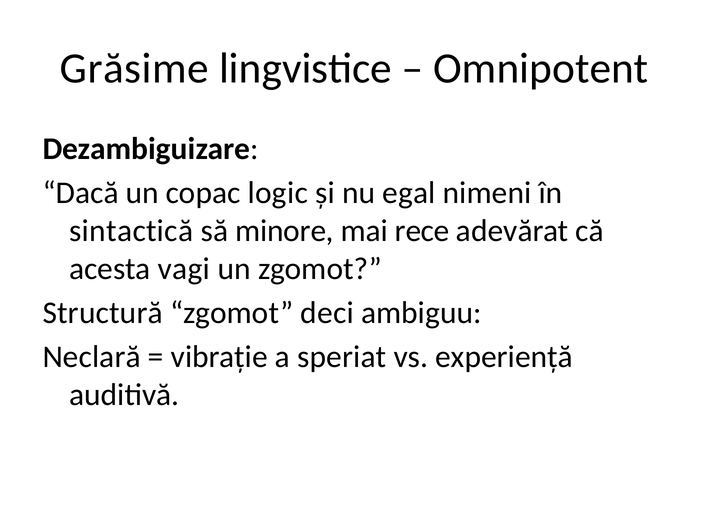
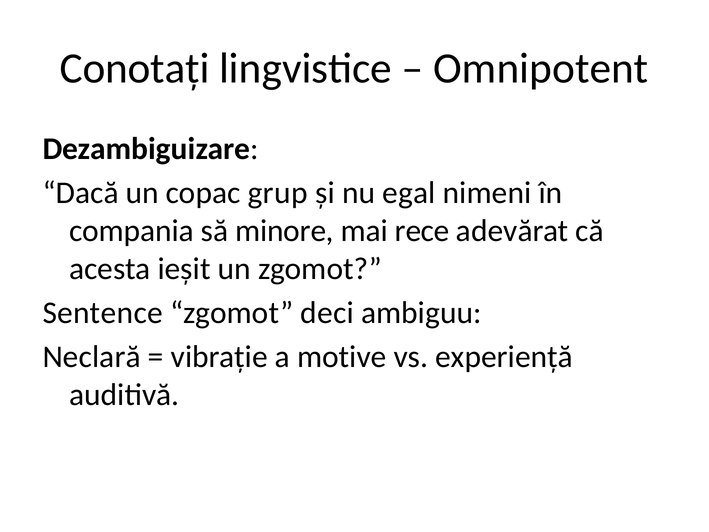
Grăsime: Grăsime -> Conotați
logic: logic -> grup
sintactică: sintactică -> compania
vagi: vagi -> ieșit
Structură: Structură -> Sentence
speriat: speriat -> motive
